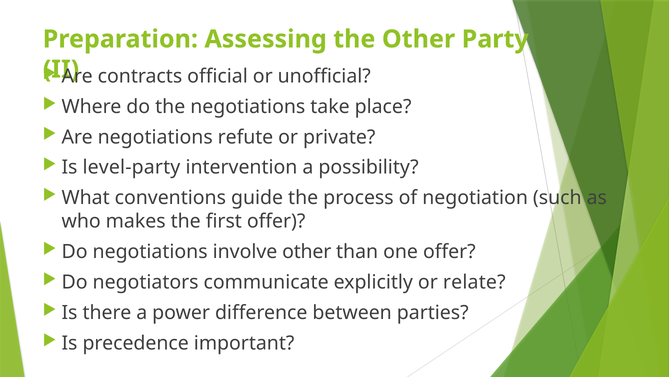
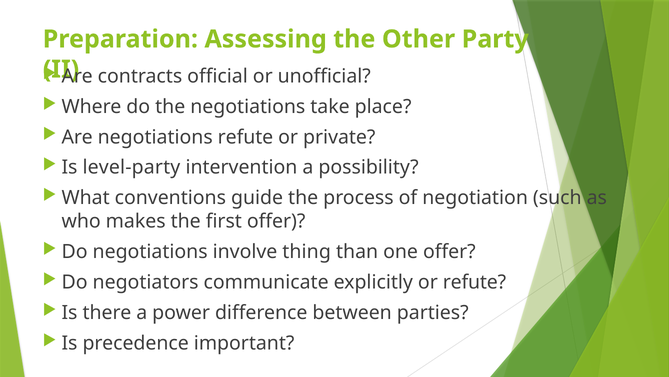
involve other: other -> thing
or relate: relate -> refute
